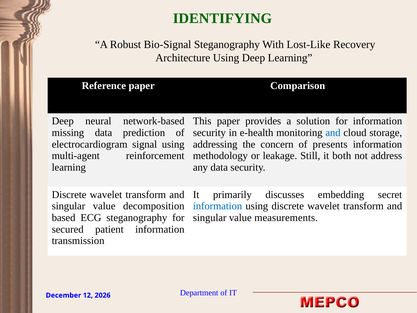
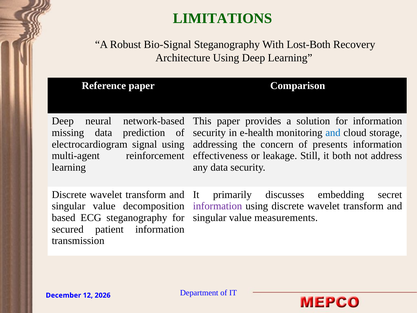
IDENTIFYING: IDENTIFYING -> LIMITATIONS
Lost-Like: Lost-Like -> Lost-Both
methodology: methodology -> effectiveness
information at (218, 206) colour: blue -> purple
